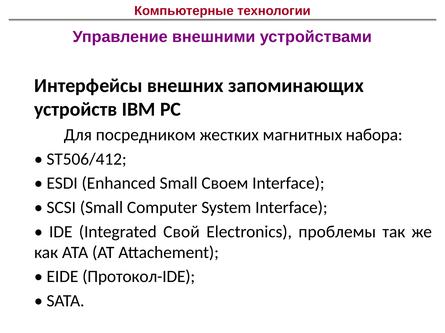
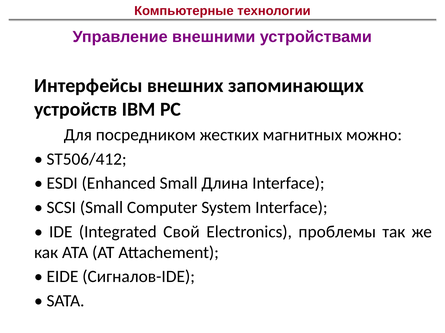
набора: набора -> можно
Своем: Своем -> Длина
Протокол-IDE: Протокол-IDE -> Сигналов-IDE
